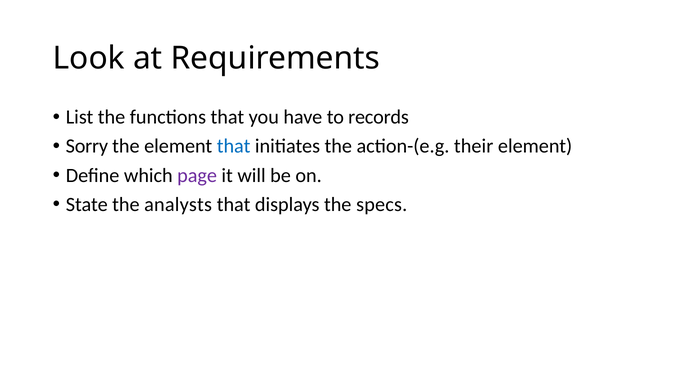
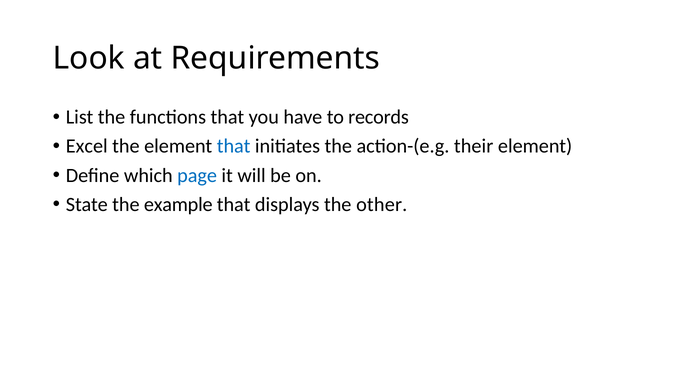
Sorry: Sorry -> Excel
page colour: purple -> blue
analysts: analysts -> example
specs: specs -> other
